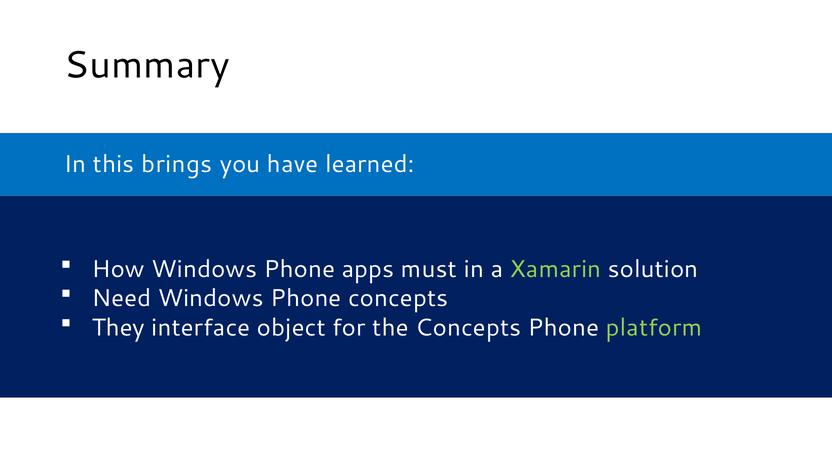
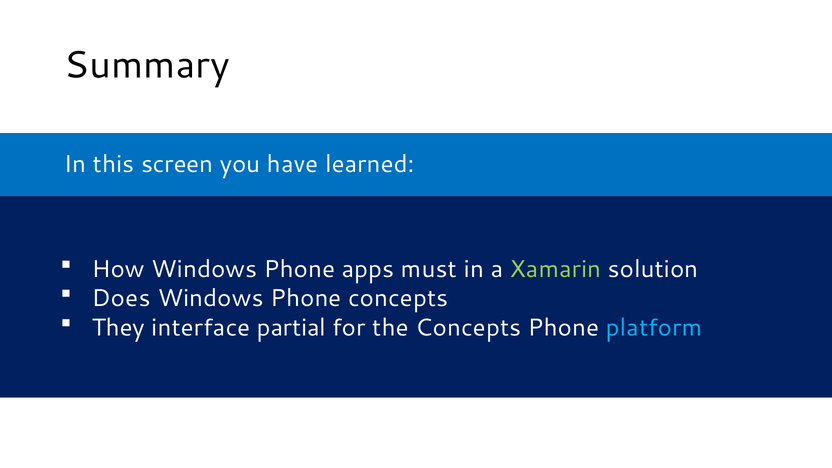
brings: brings -> screen
Need: Need -> Does
object: object -> partial
platform colour: light green -> light blue
